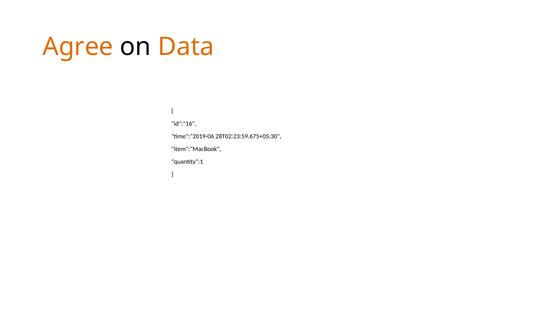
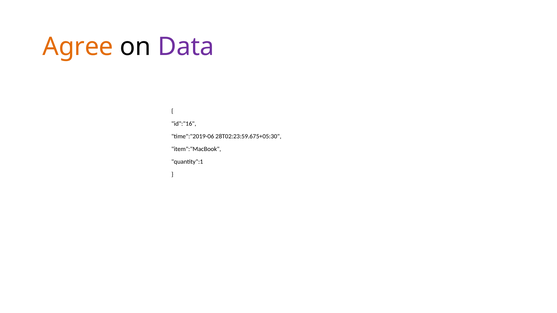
Data colour: orange -> purple
